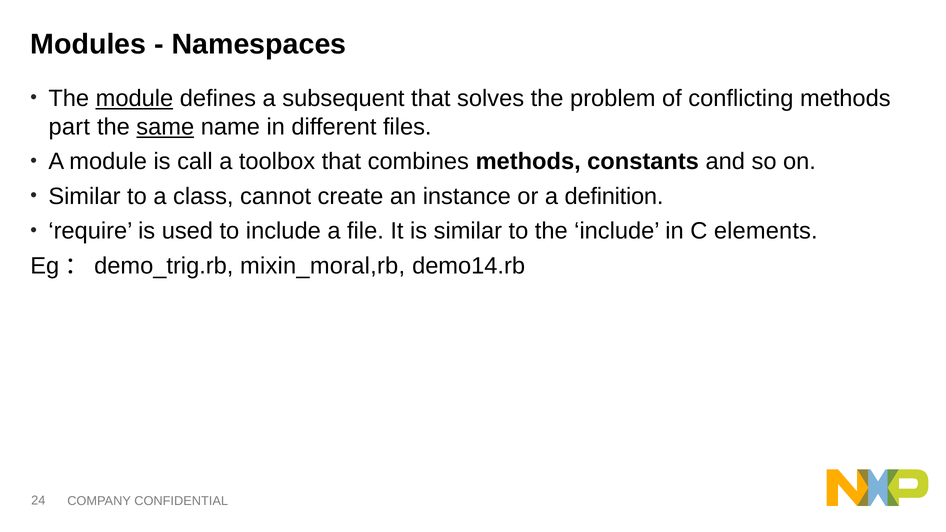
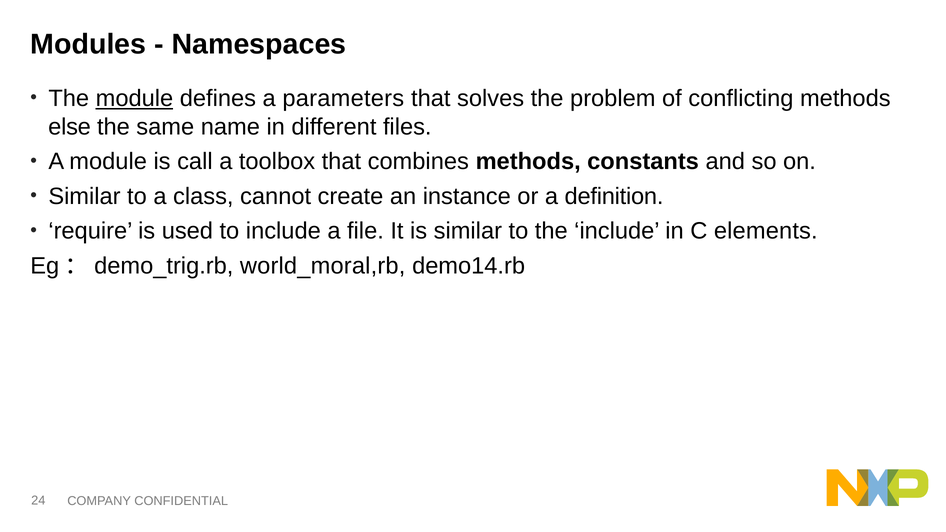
subsequent: subsequent -> parameters
part: part -> else
same underline: present -> none
mixin_moral,rb: mixin_moral,rb -> world_moral,rb
